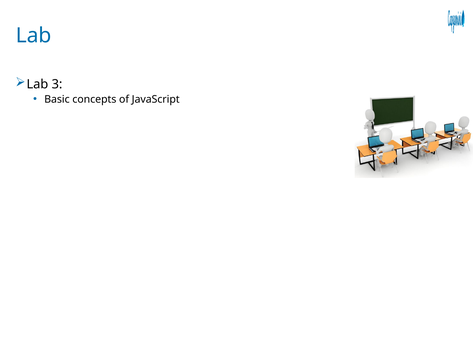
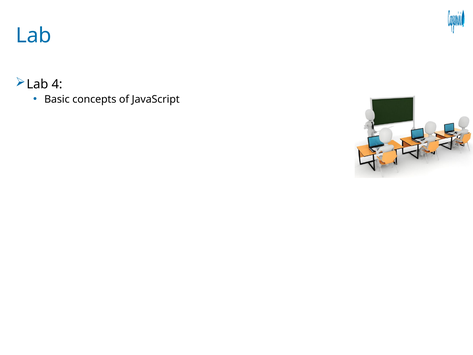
3: 3 -> 4
